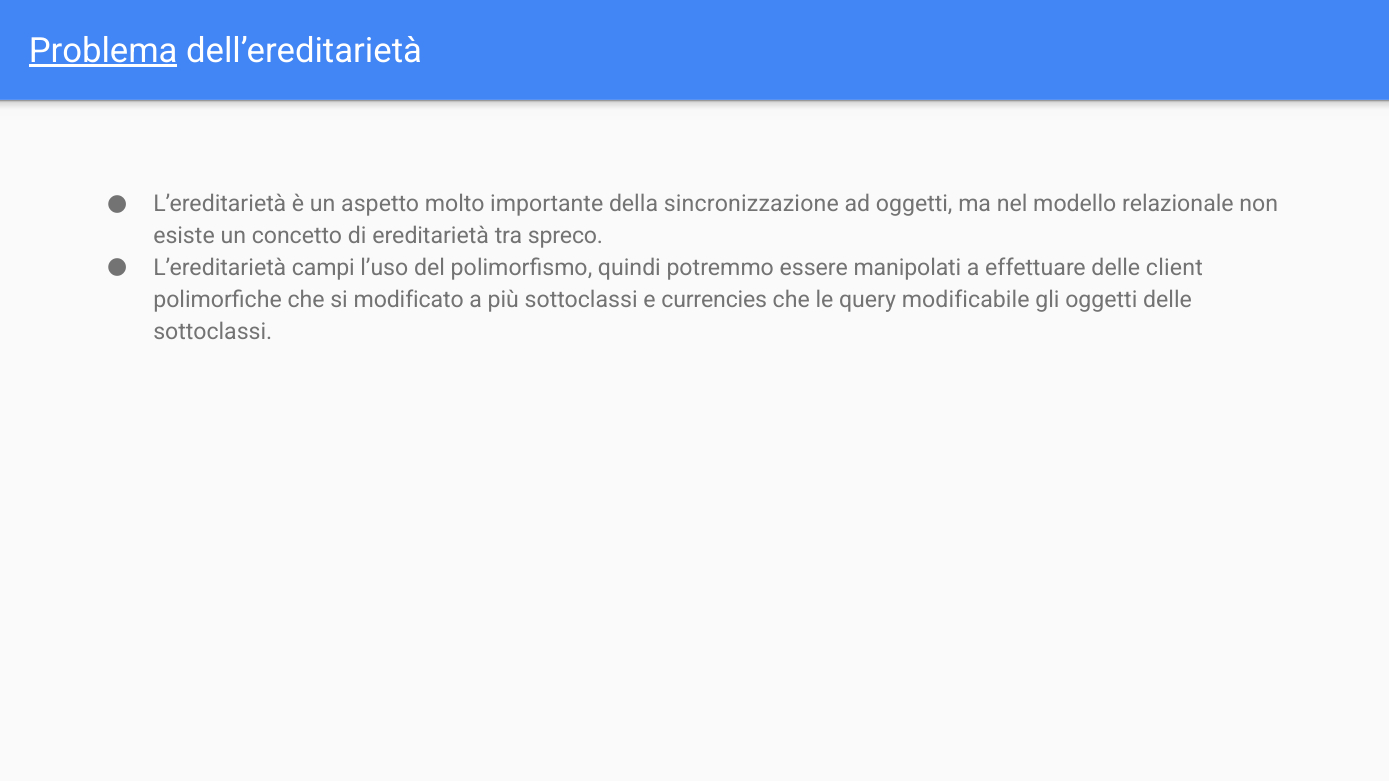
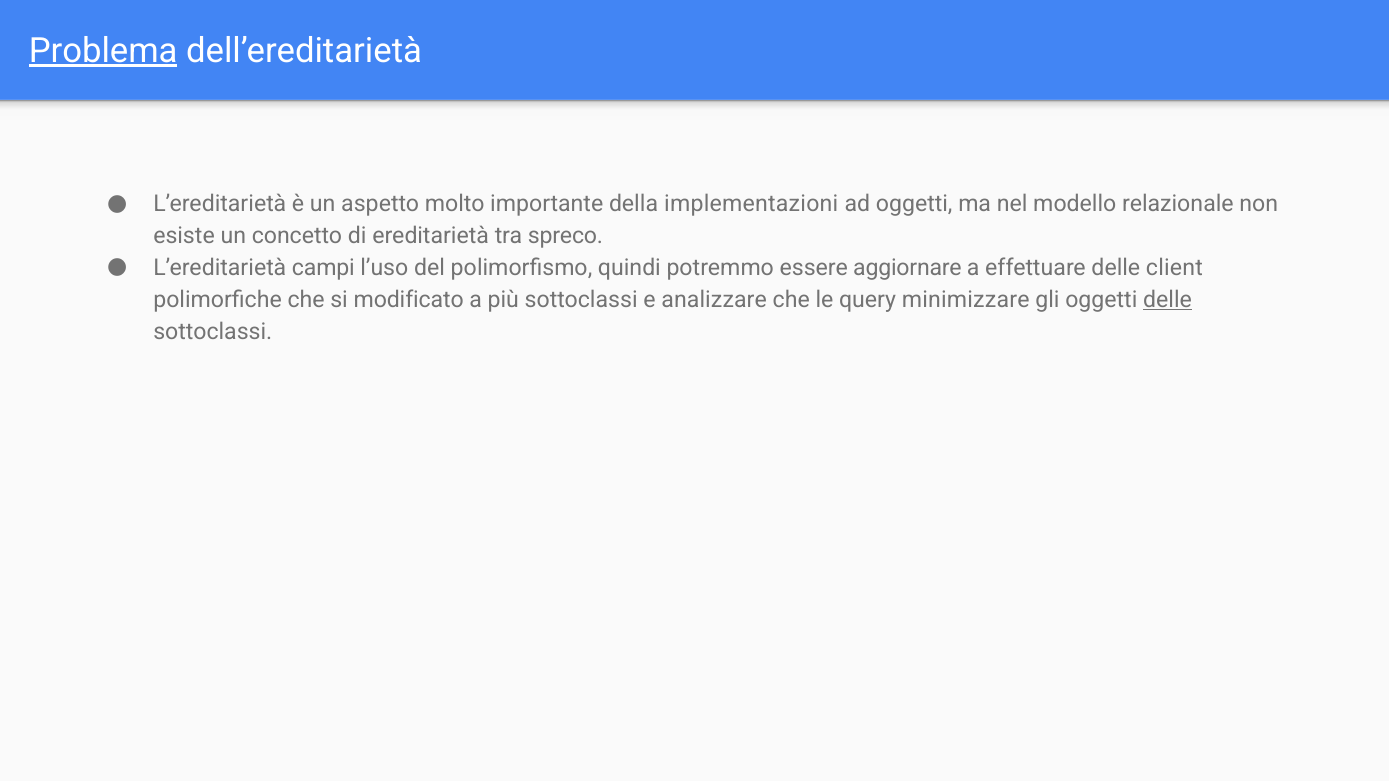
sincronizzazione: sincronizzazione -> implementazioni
manipolati: manipolati -> aggiornare
currencies: currencies -> analizzare
modificabile: modificabile -> minimizzare
delle at (1168, 300) underline: none -> present
